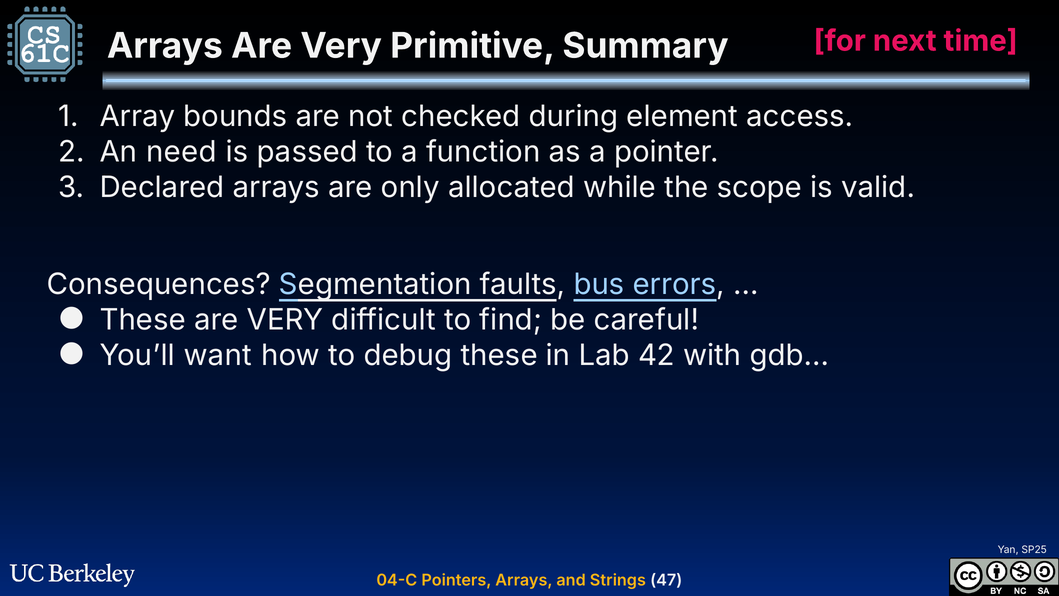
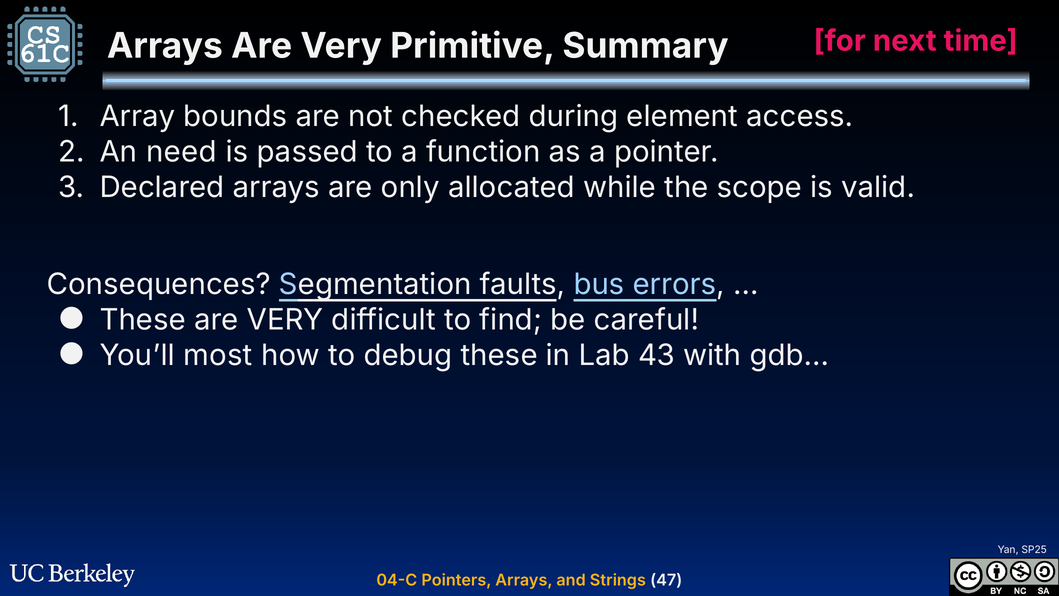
want: want -> most
42: 42 -> 43
